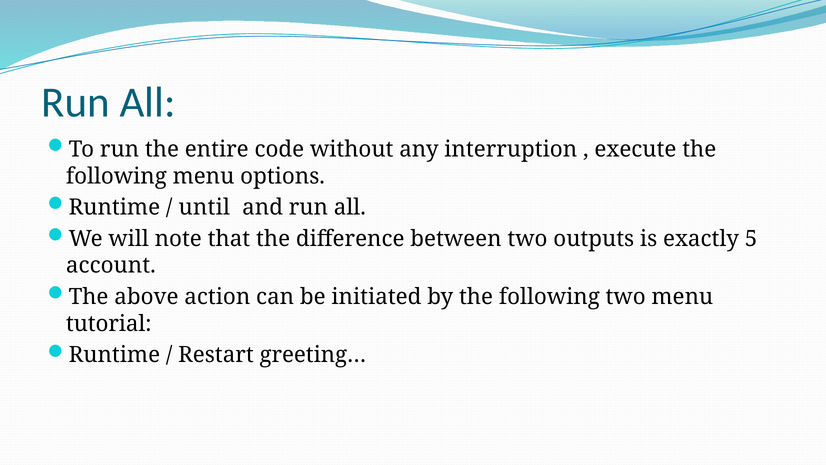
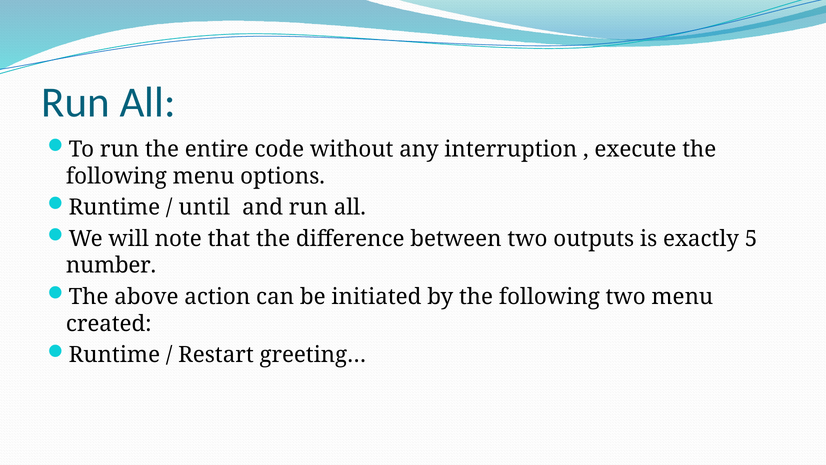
account: account -> number
tutorial: tutorial -> created
